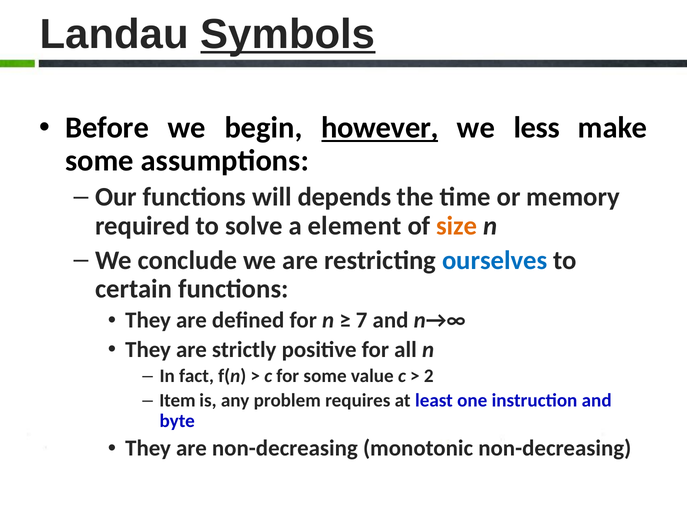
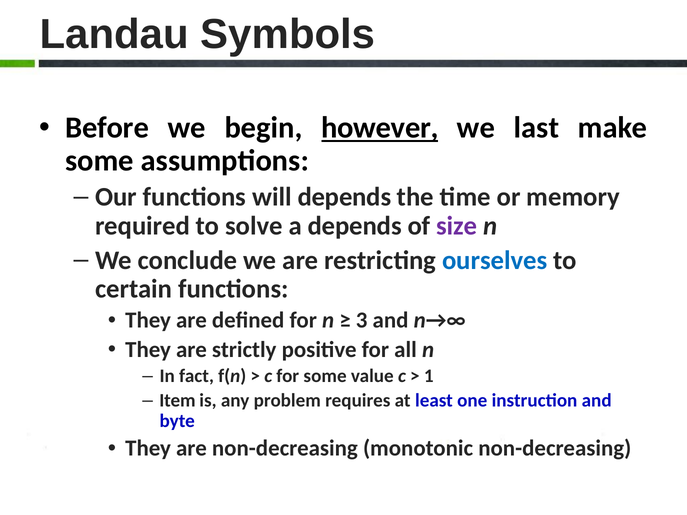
Symbols underline: present -> none
less: less -> last
a element: element -> depends
size colour: orange -> purple
7: 7 -> 3
2: 2 -> 1
